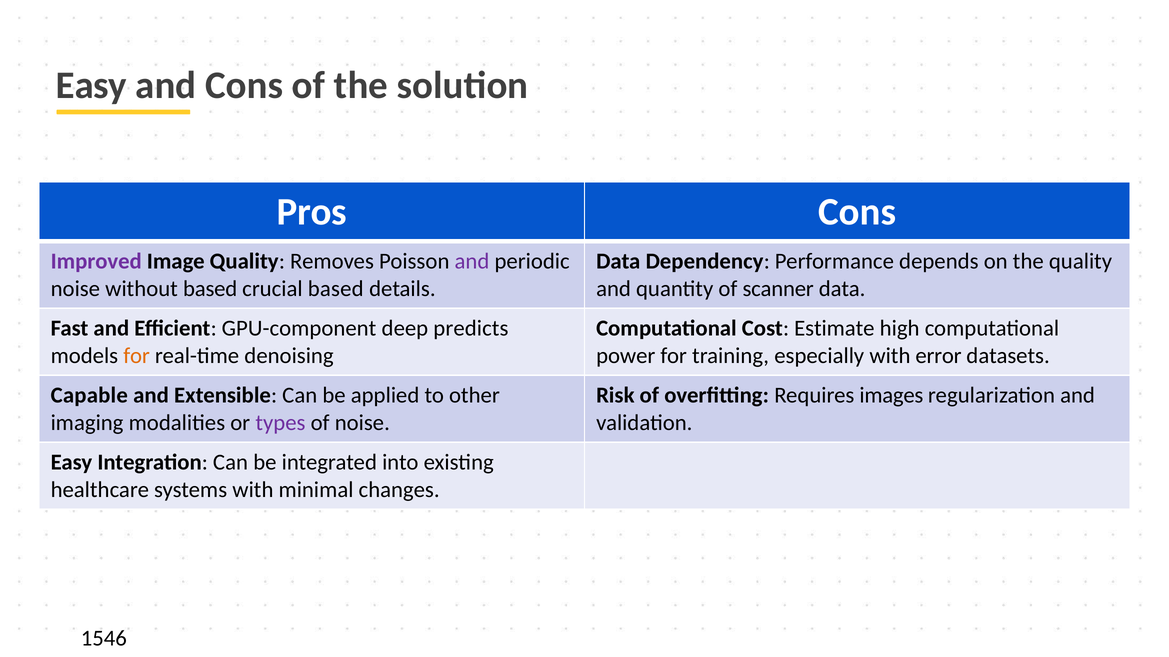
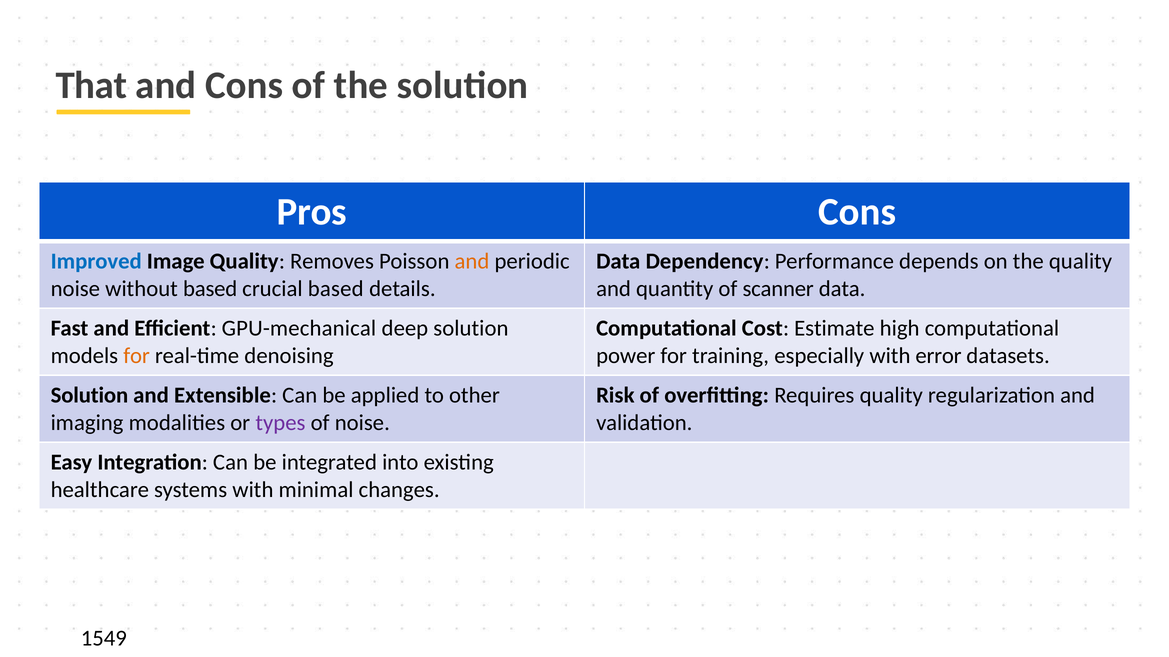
Easy at (91, 85): Easy -> That
Improved colour: purple -> blue
and at (472, 261) colour: purple -> orange
GPU-component: GPU-component -> GPU-mechanical
deep predicts: predicts -> solution
Capable at (89, 395): Capable -> Solution
Requires images: images -> quality
1546: 1546 -> 1549
